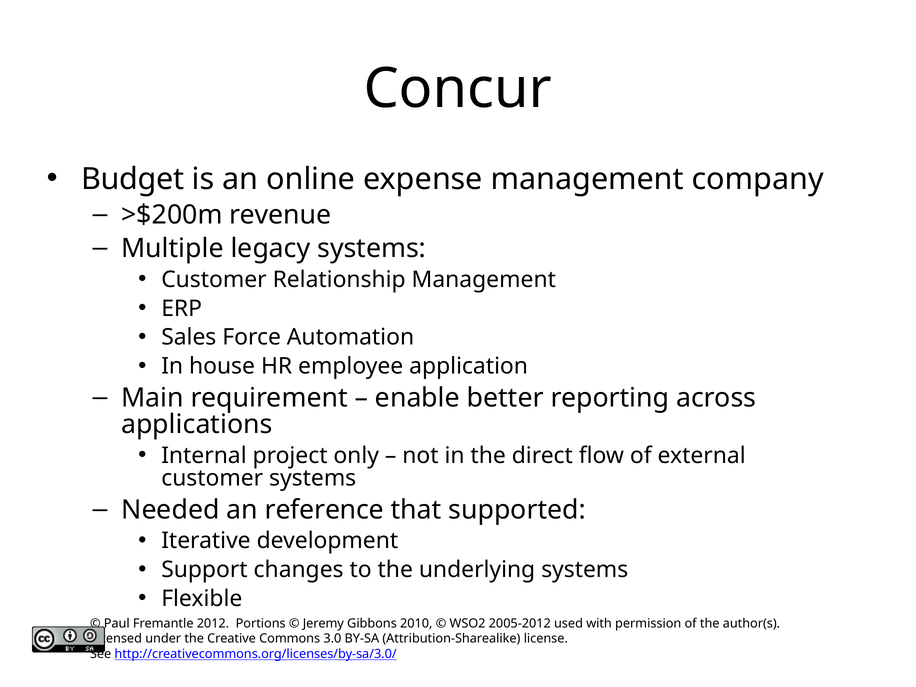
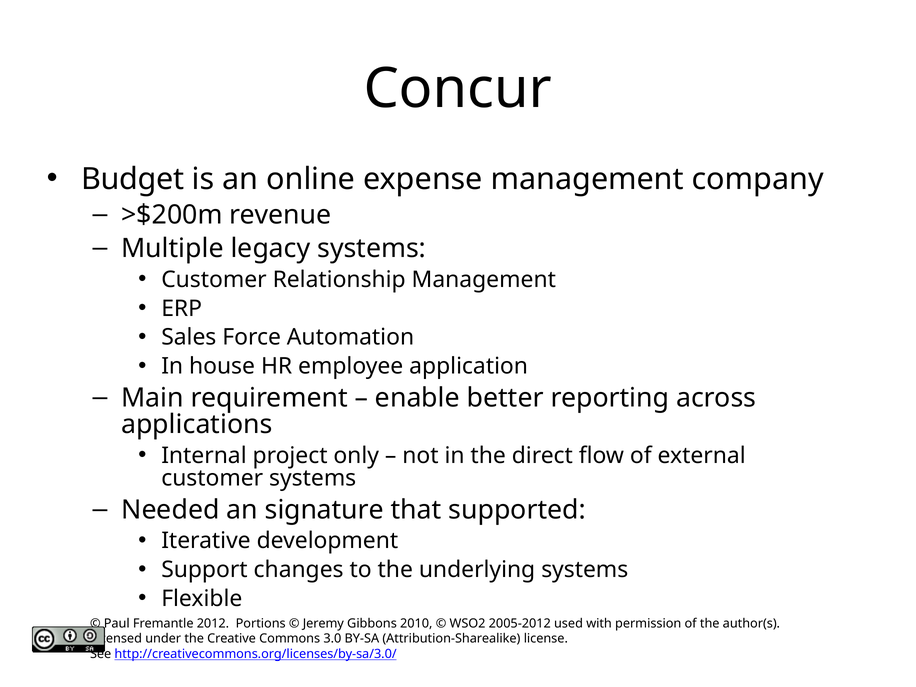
reference: reference -> signature
